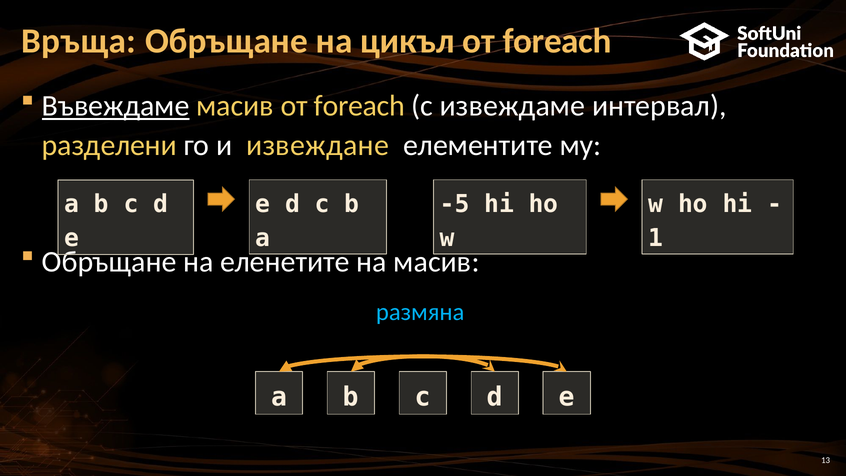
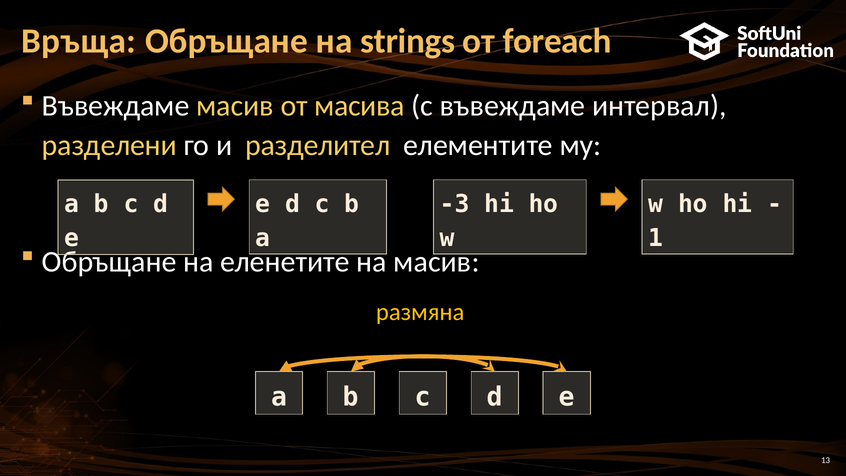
цикъл: цикъл -> strings
Въвеждаме at (116, 106) underline: present -> none
масив от foreach: foreach -> масива
с извеждаме: извеждаме -> въвеждаме
извеждане: извеждане -> разделител
-5: -5 -> -3
размяна colour: light blue -> yellow
